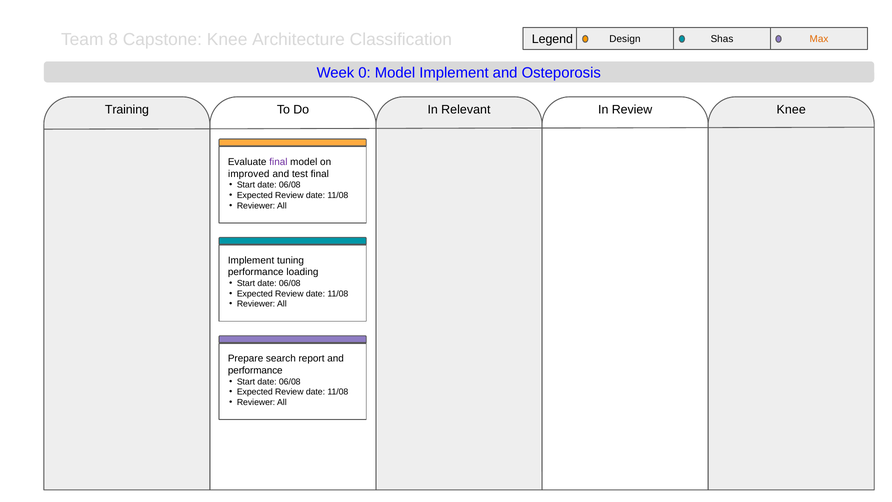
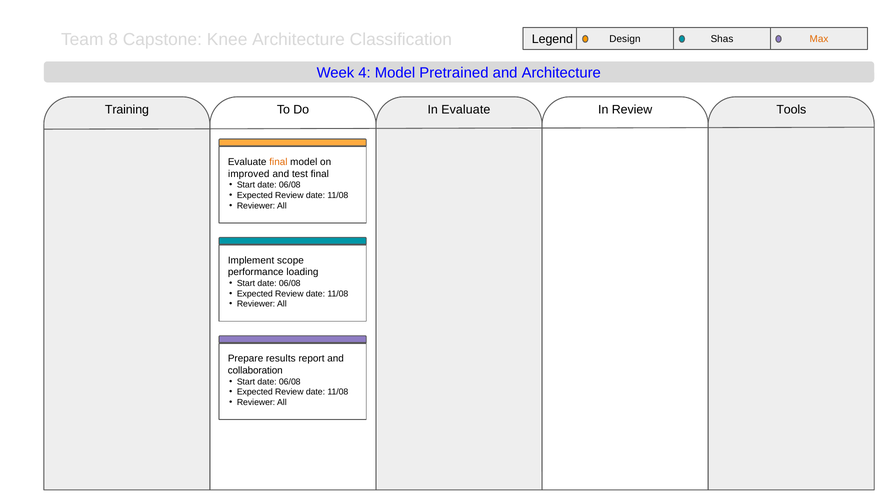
0: 0 -> 4
Model Implement: Implement -> Pretrained
and Osteporosis: Osteporosis -> Architecture
In Relevant: Relevant -> Evaluate
Review Knee: Knee -> Tools
final at (278, 162) colour: purple -> orange
tuning: tuning -> scope
search: search -> results
performance at (255, 370): performance -> collaboration
